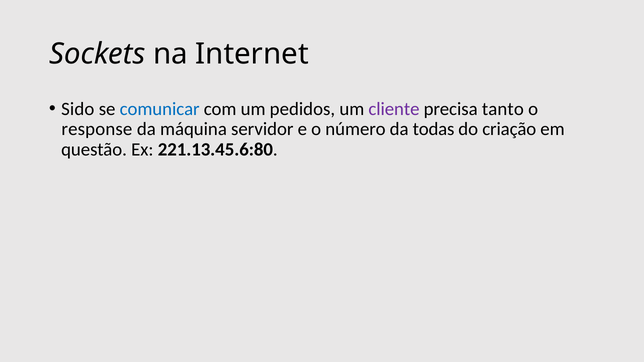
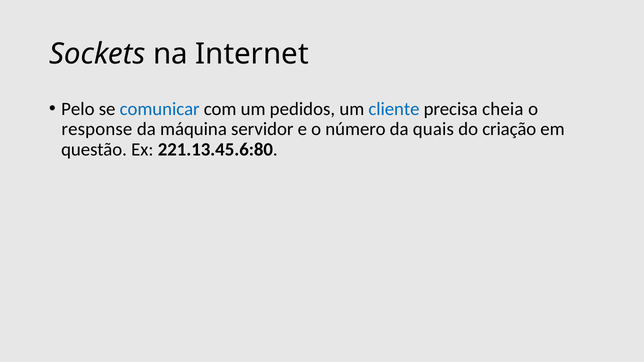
Sido: Sido -> Pelo
cliente colour: purple -> blue
tanto: tanto -> cheia
todas: todas -> quais
